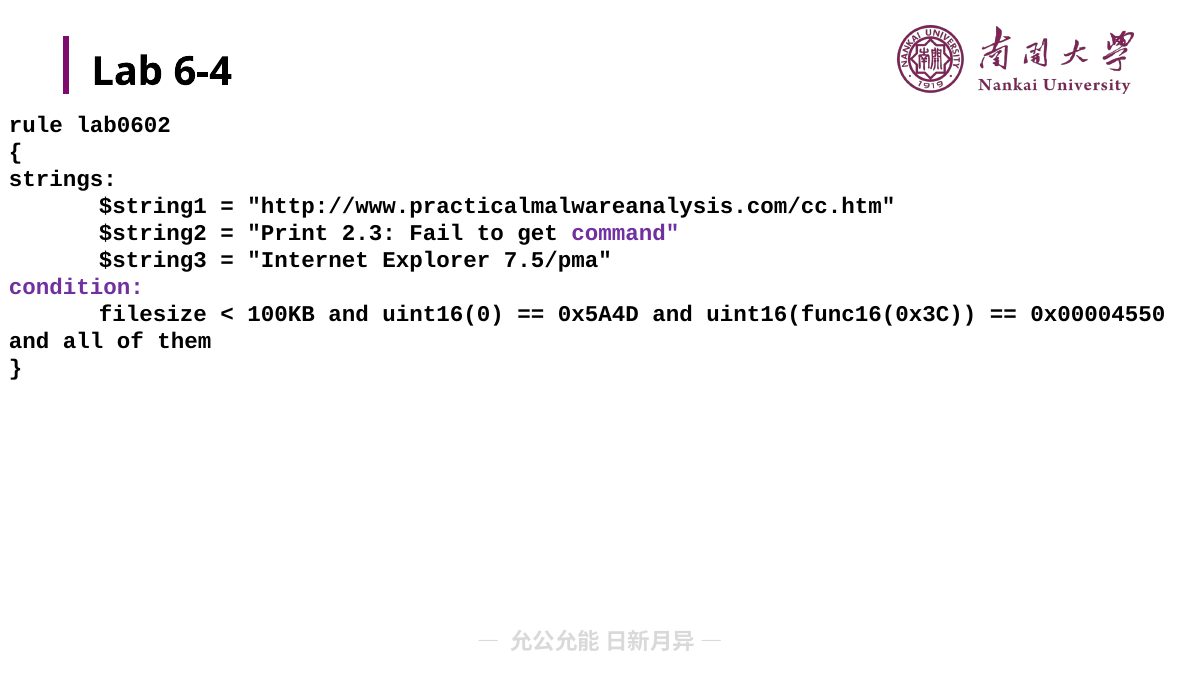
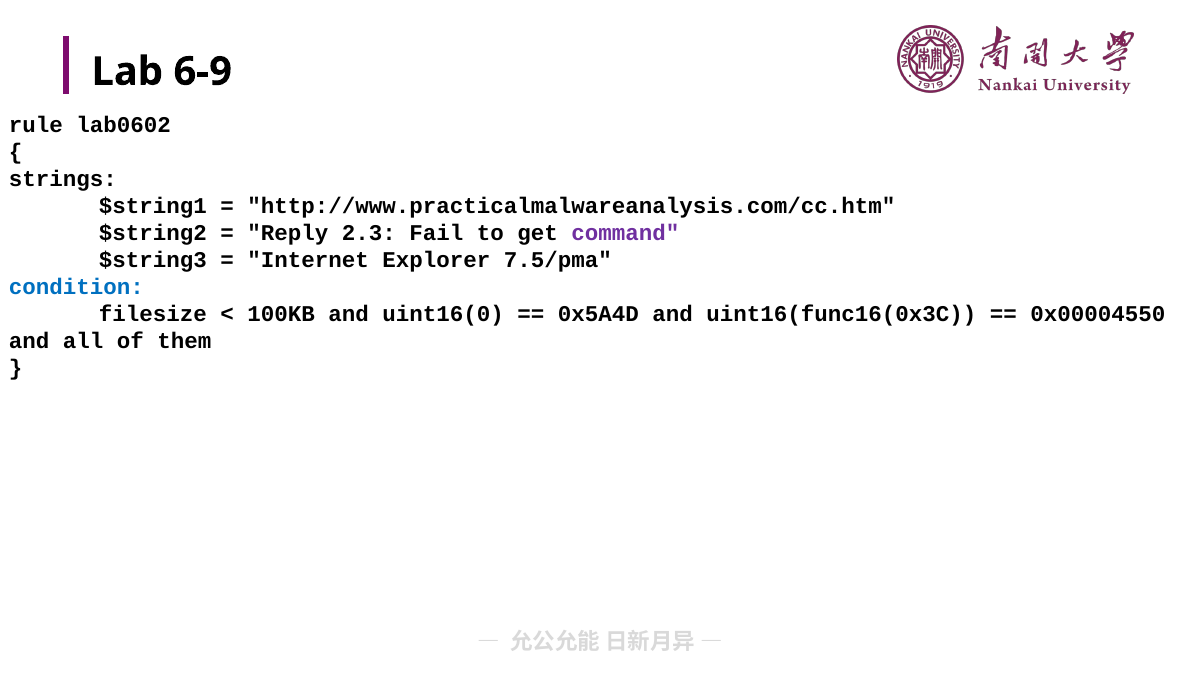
6-4: 6-4 -> 6-9
Print: Print -> Reply
condition colour: purple -> blue
